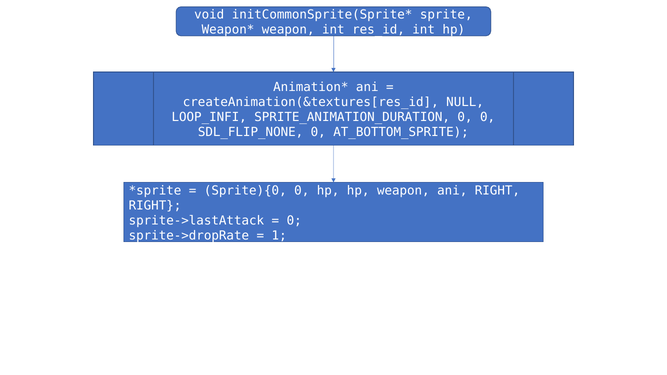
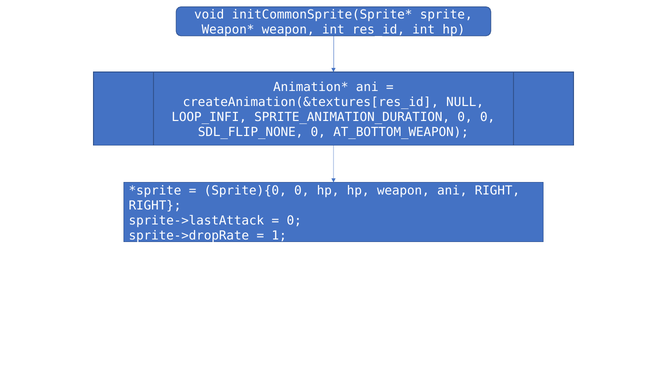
AT_BOTTOM_SPRITE: AT_BOTTOM_SPRITE -> AT_BOTTOM_WEAPON
